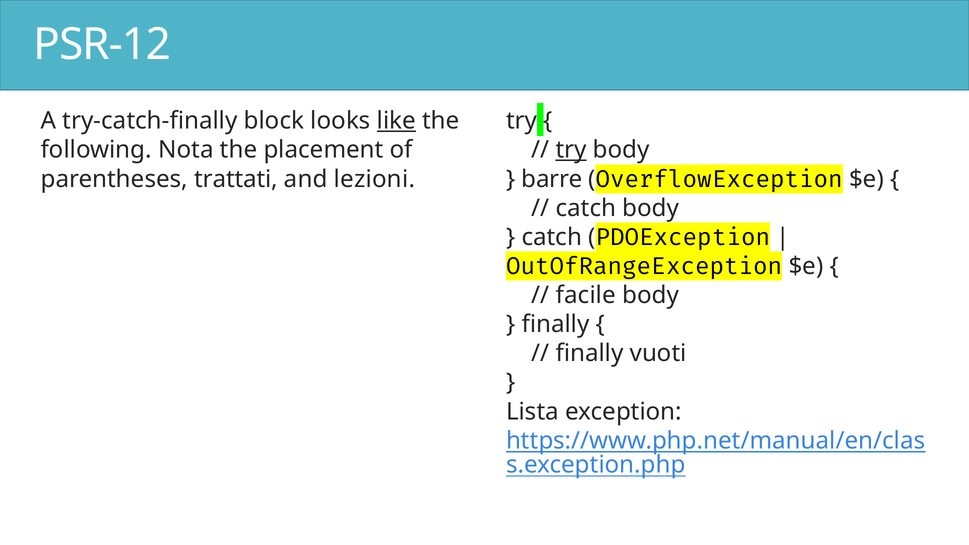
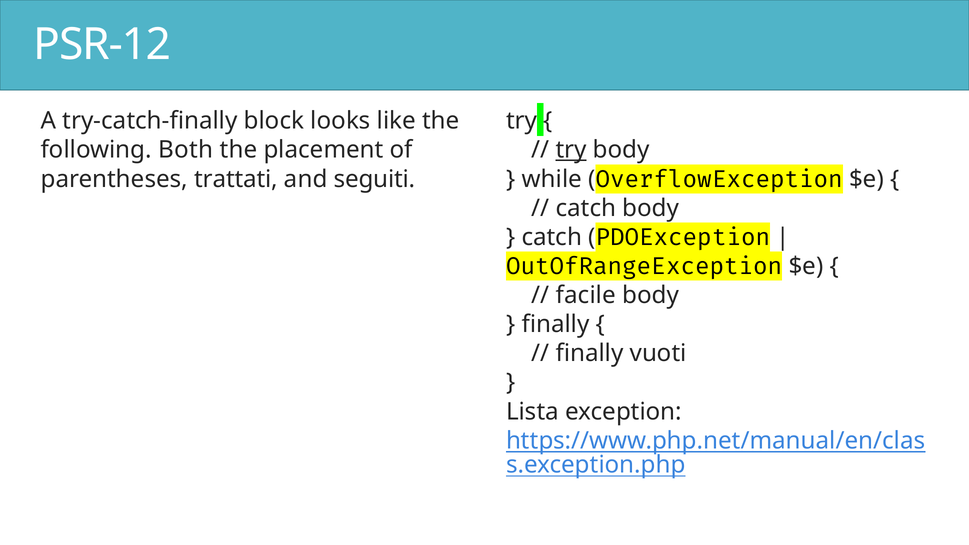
like underline: present -> none
Nota: Nota -> Both
lezioni: lezioni -> seguiti
barre: barre -> while
